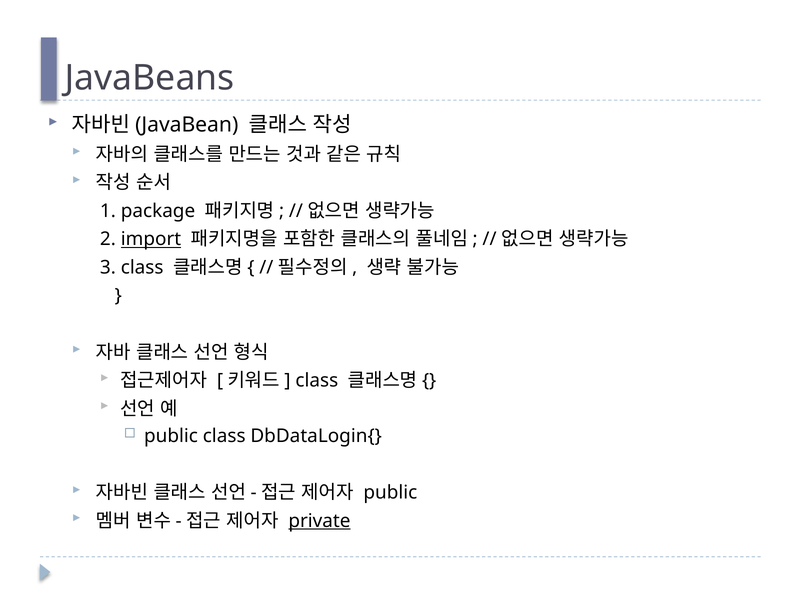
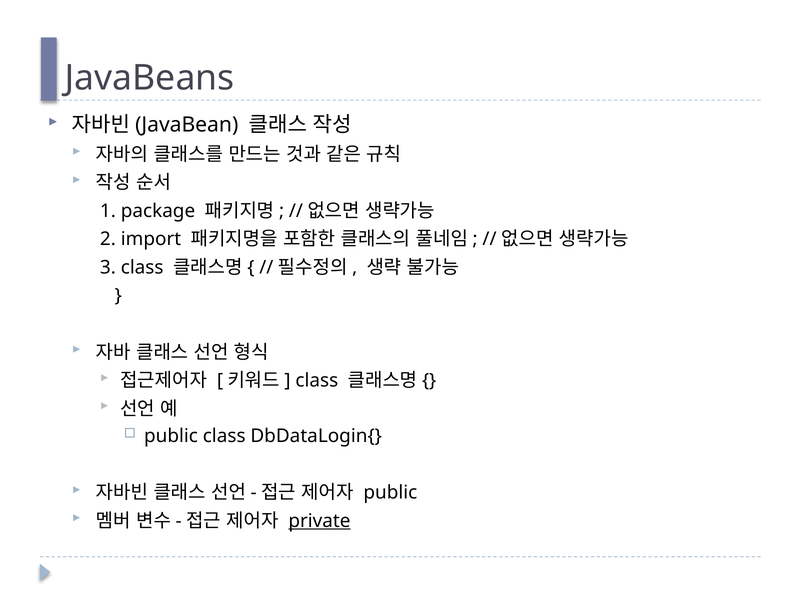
import underline: present -> none
